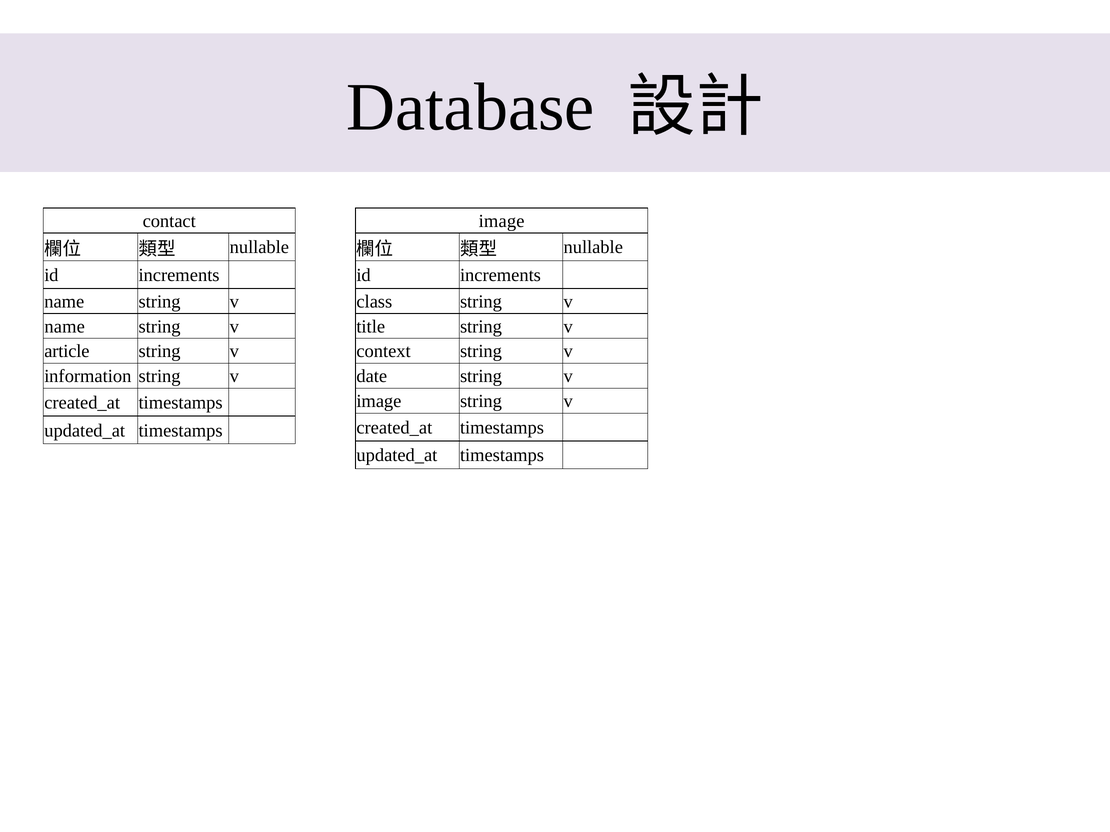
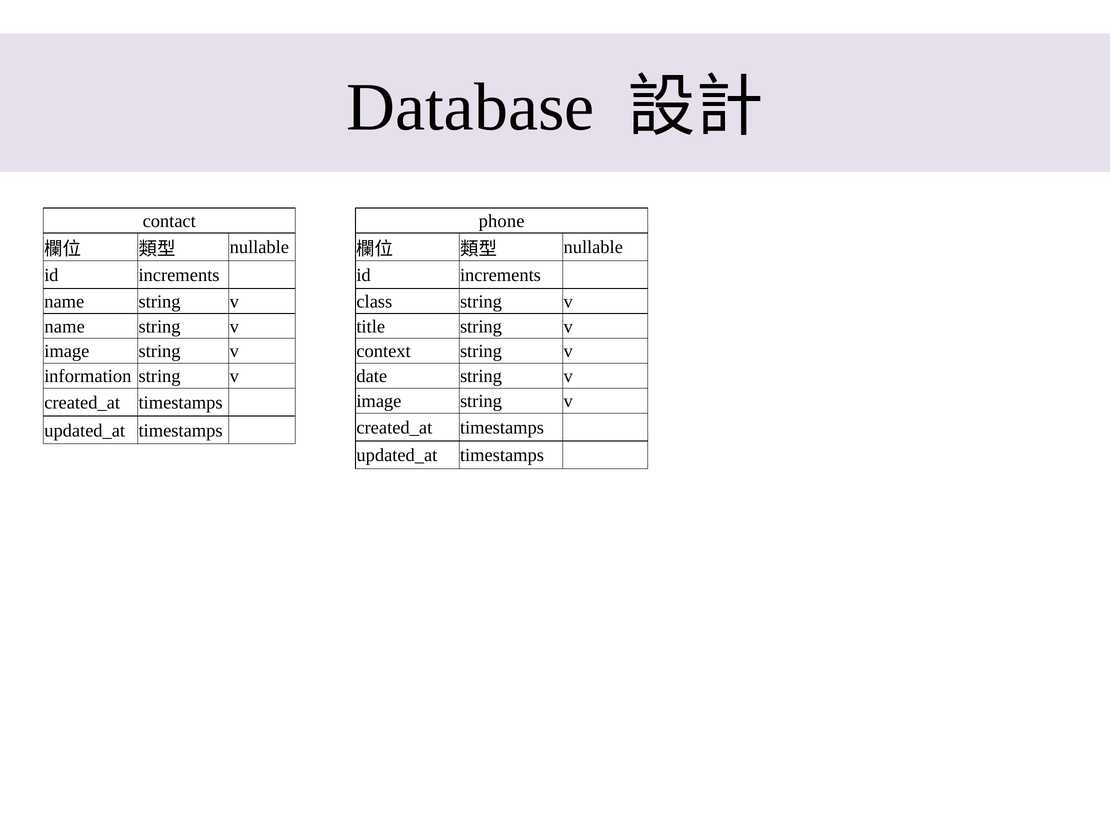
image at (502, 221): image -> phone
article at (67, 352): article -> image
